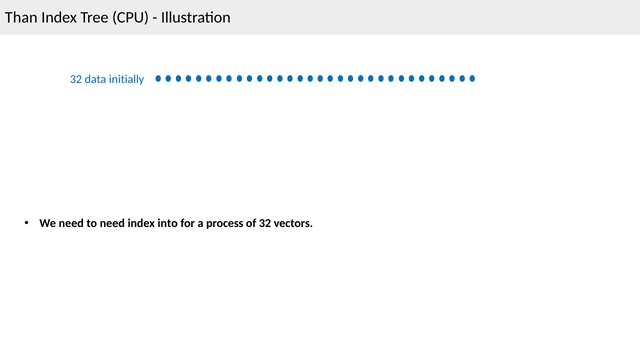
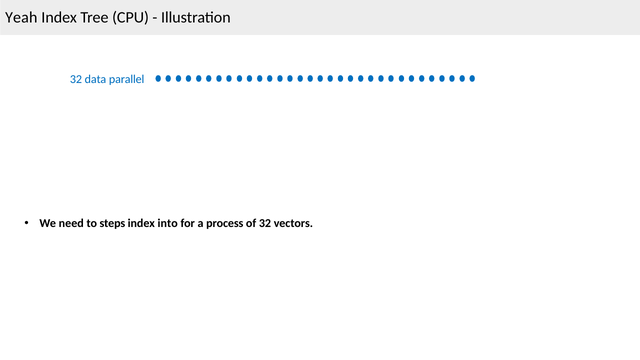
Than: Than -> Yeah
initially: initially -> parallel
to need: need -> steps
